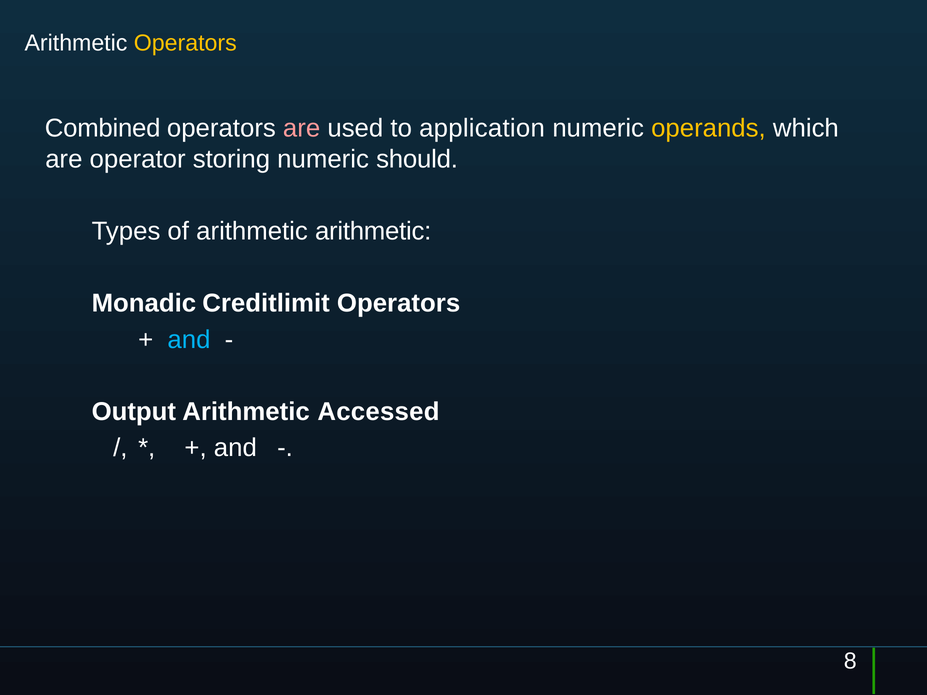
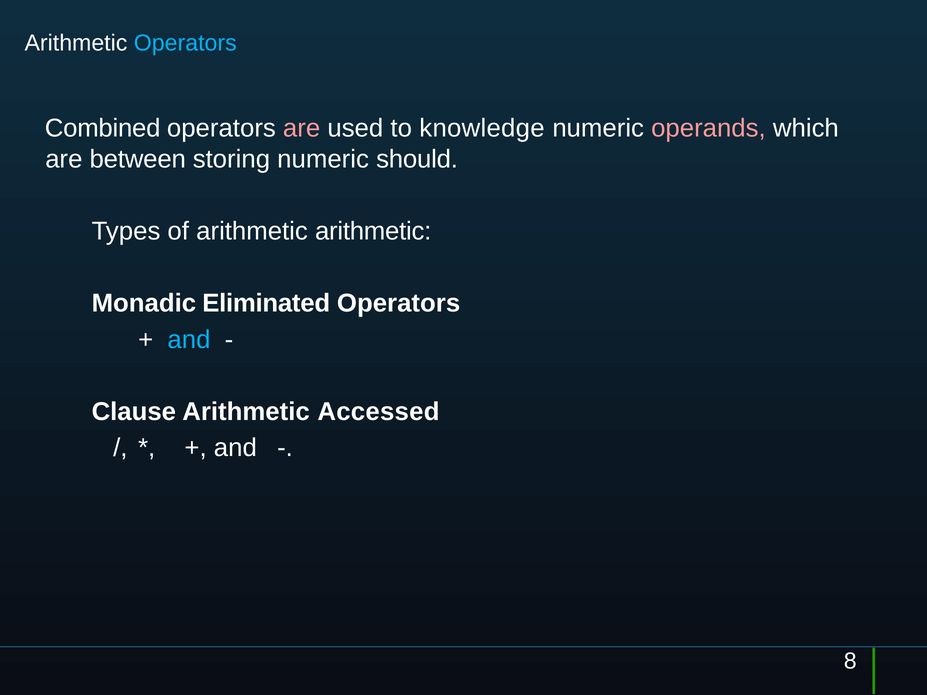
Operators at (185, 43) colour: yellow -> light blue
application: application -> knowledge
operands colour: yellow -> pink
operator: operator -> between
Creditlimit: Creditlimit -> Eliminated
Output: Output -> Clause
